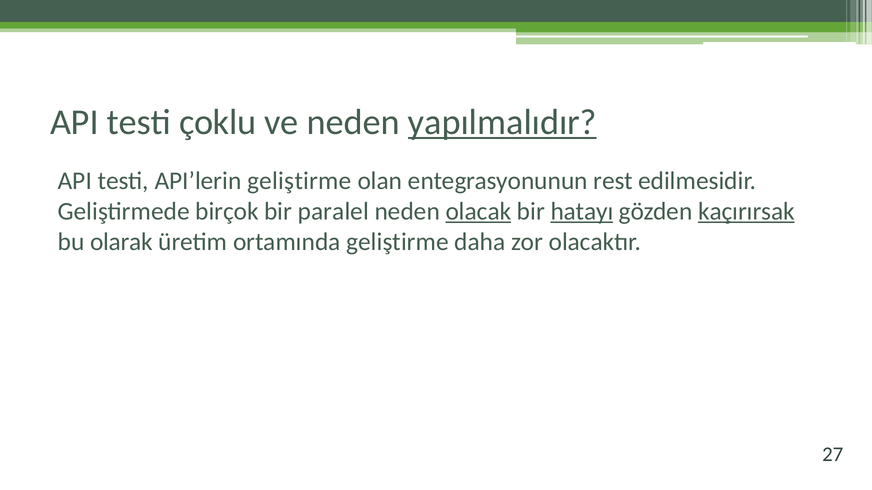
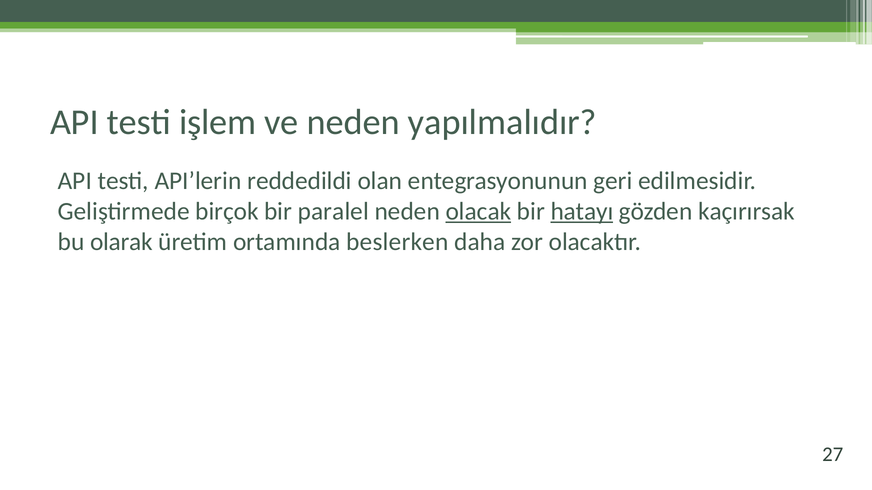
çoklu: çoklu -> işlem
yapılmalıdır underline: present -> none
API’lerin geliştirme: geliştirme -> reddedildi
rest: rest -> geri
kaçırırsak underline: present -> none
ortamında geliştirme: geliştirme -> beslerken
